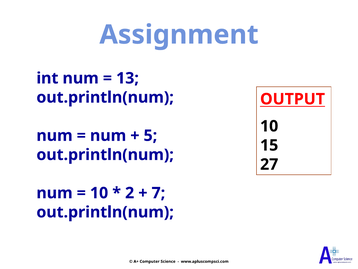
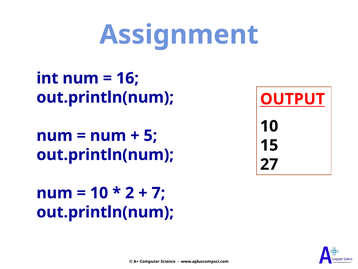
13: 13 -> 16
